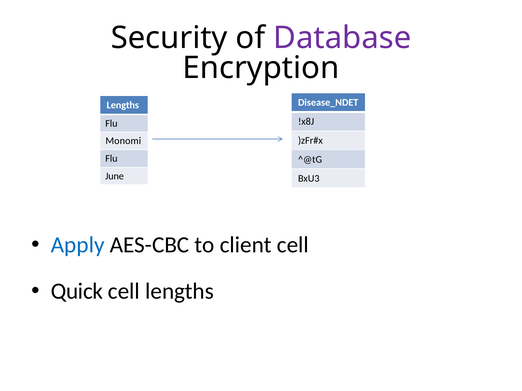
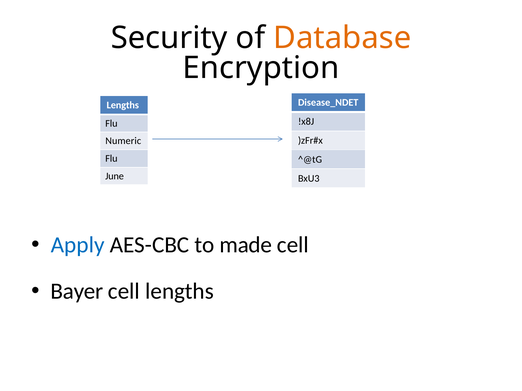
Database colour: purple -> orange
Monomi: Monomi -> Numeric
client: client -> made
Quick: Quick -> Bayer
